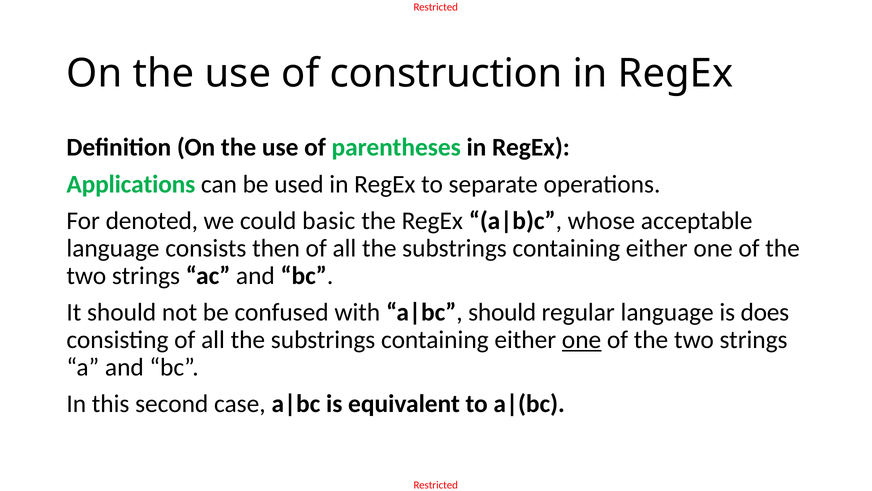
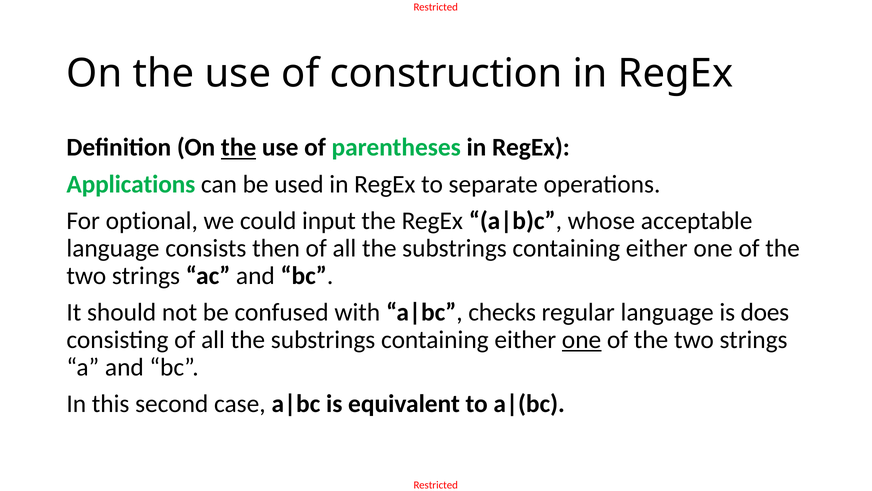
the at (239, 147) underline: none -> present
denoted: denoted -> optional
basic: basic -> input
should at (502, 312): should -> checks
